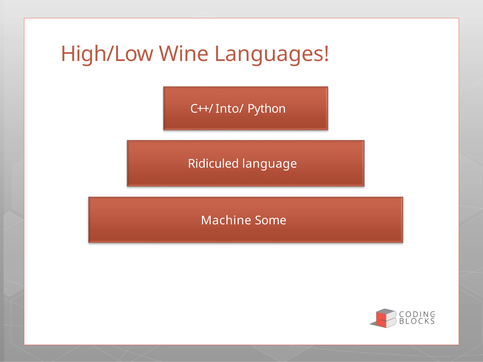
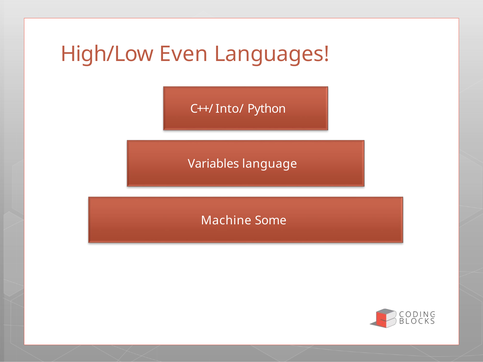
Wine: Wine -> Even
Ridiculed: Ridiculed -> Variables
